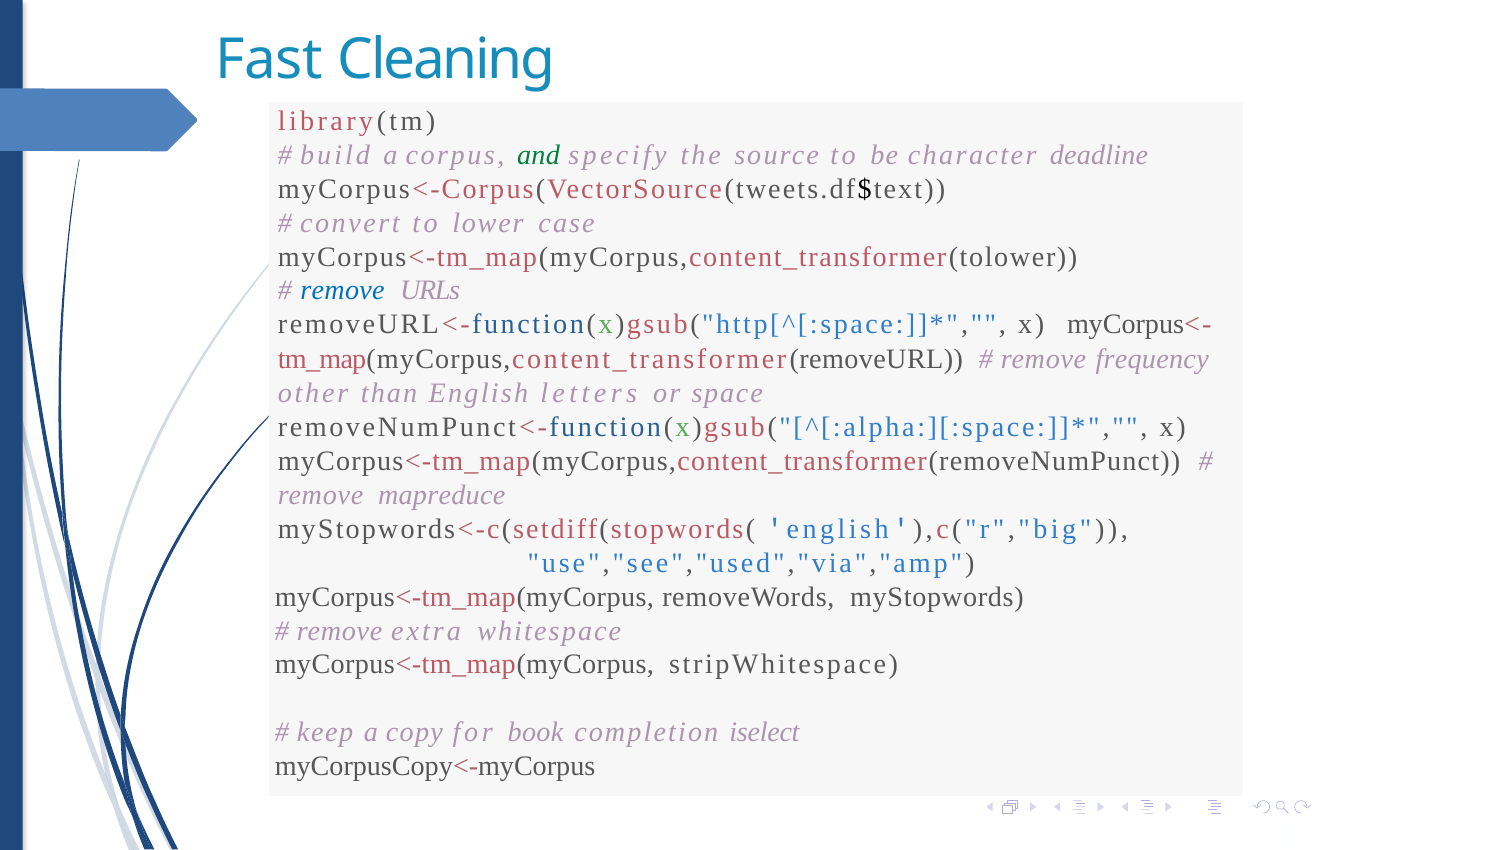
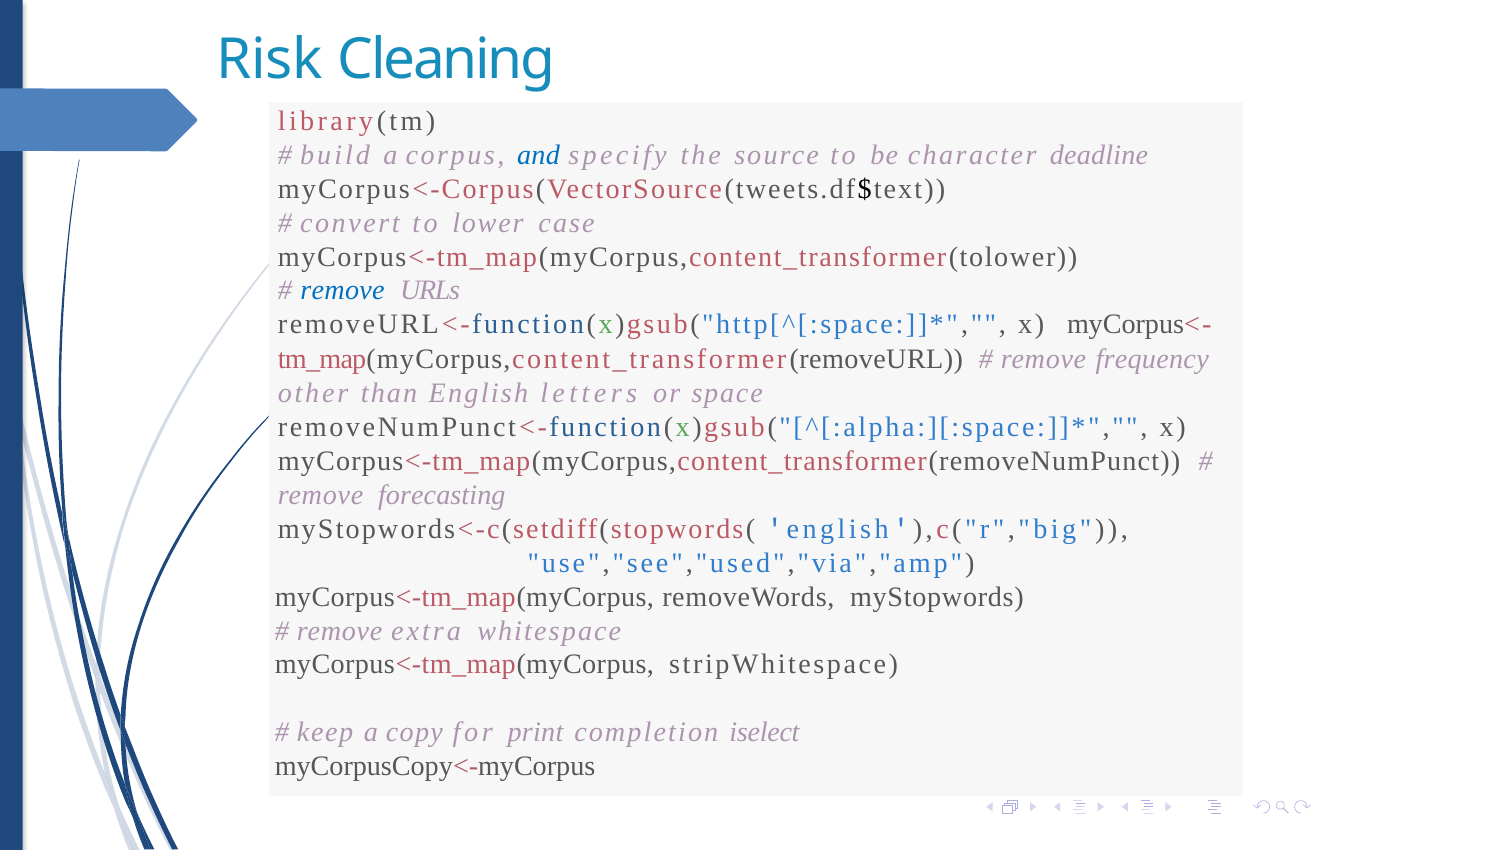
Fast: Fast -> Risk
and colour: green -> blue
mapreduce: mapreduce -> forecasting
book: book -> print
